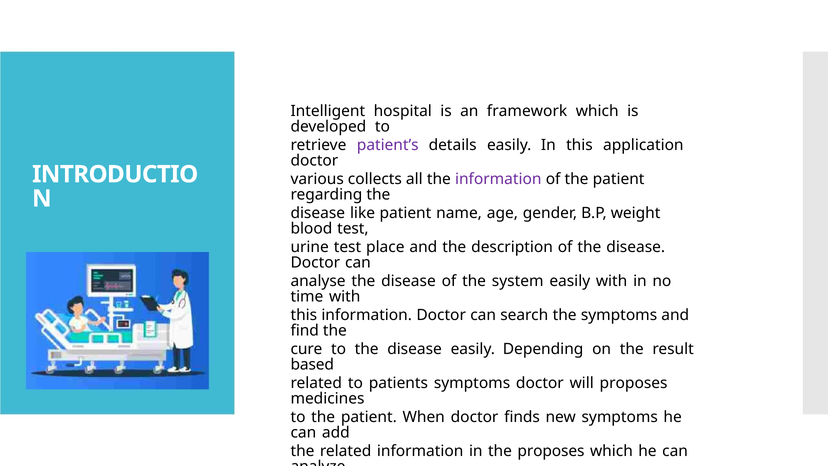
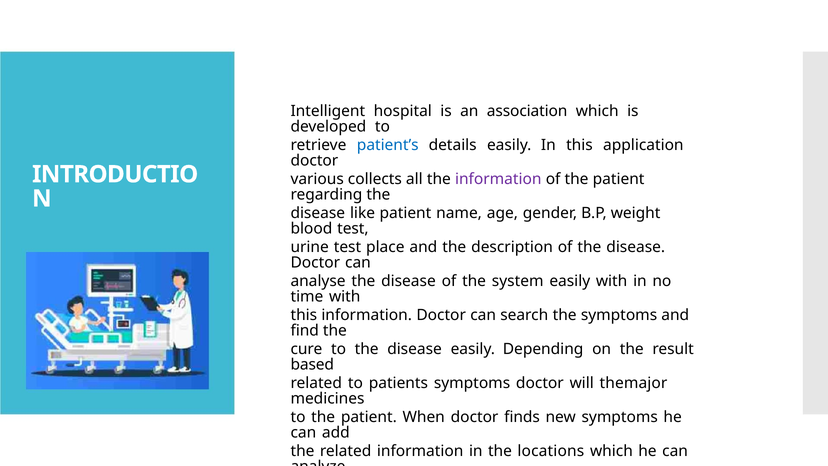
framework: framework -> association
patient’s colour: purple -> blue
will proposes: proposes -> themajor
the proposes: proposes -> locations
